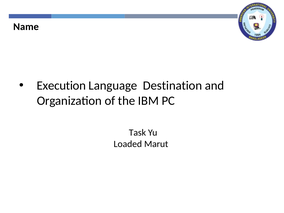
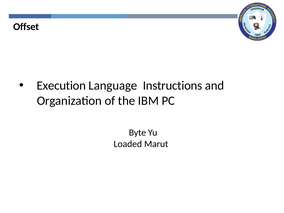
Name: Name -> Offset
Destination: Destination -> Instructions
Task: Task -> Byte
